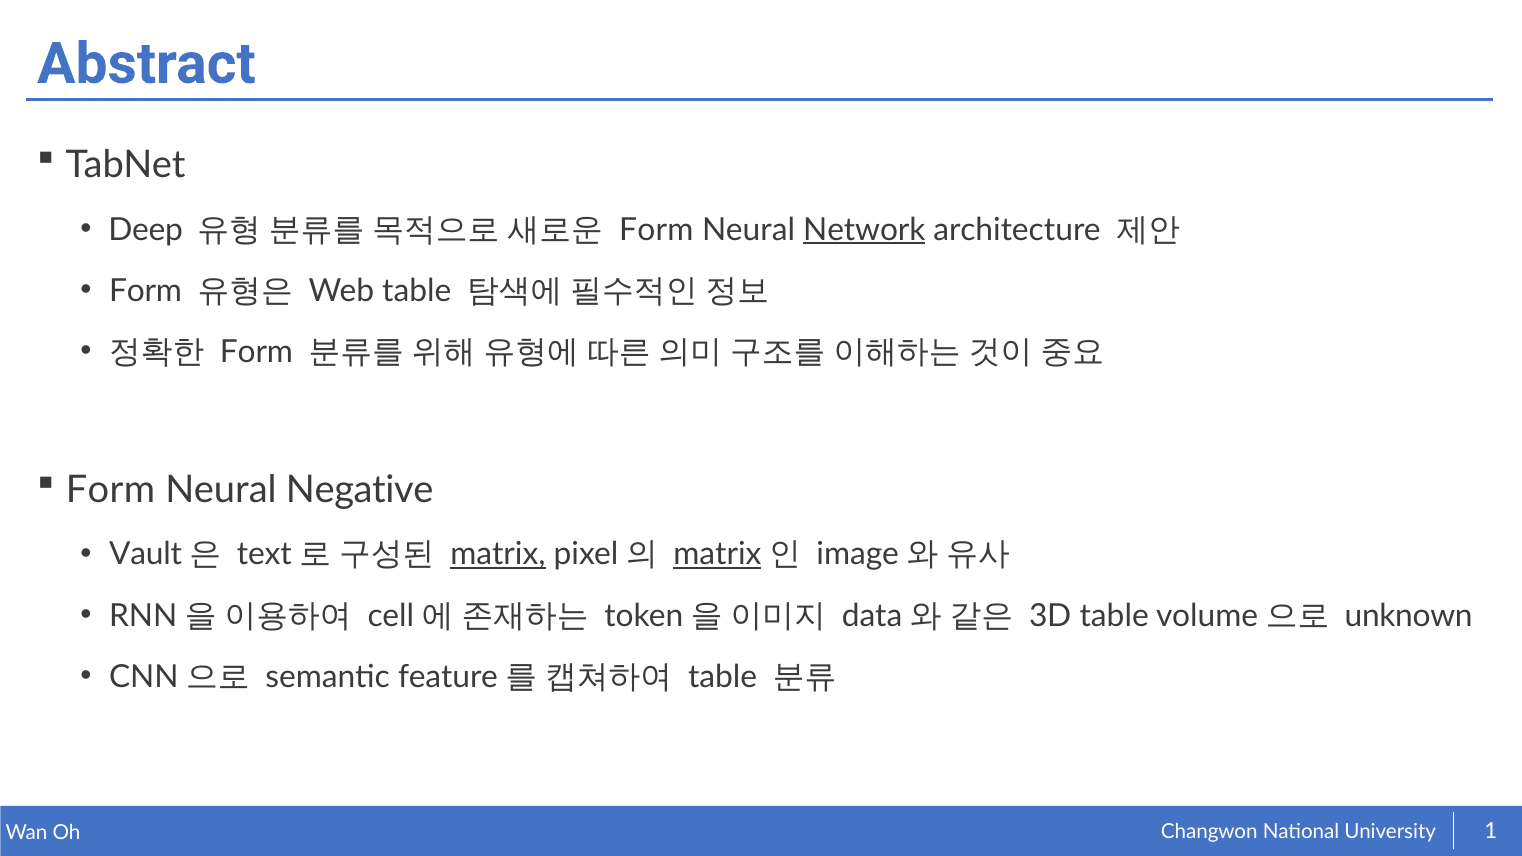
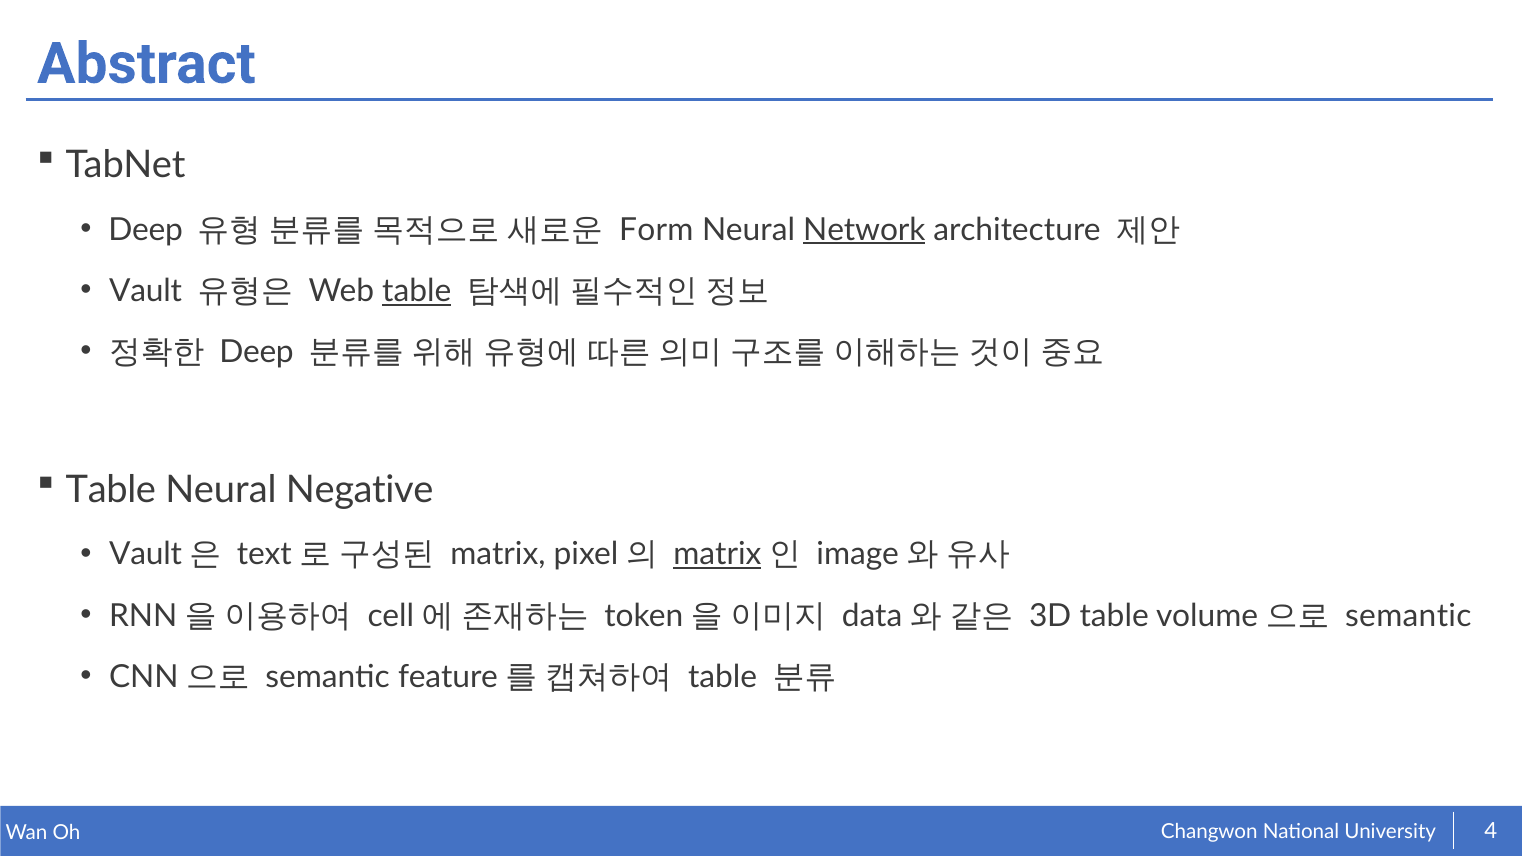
Form at (146, 291): Form -> Vault
table at (417, 291) underline: none -> present
Form at (256, 352): Form -> Deep
Form at (110, 490): Form -> Table
matrix at (498, 555) underline: present -> none
unknown at (1409, 616): unknown -> semantic
1: 1 -> 4
